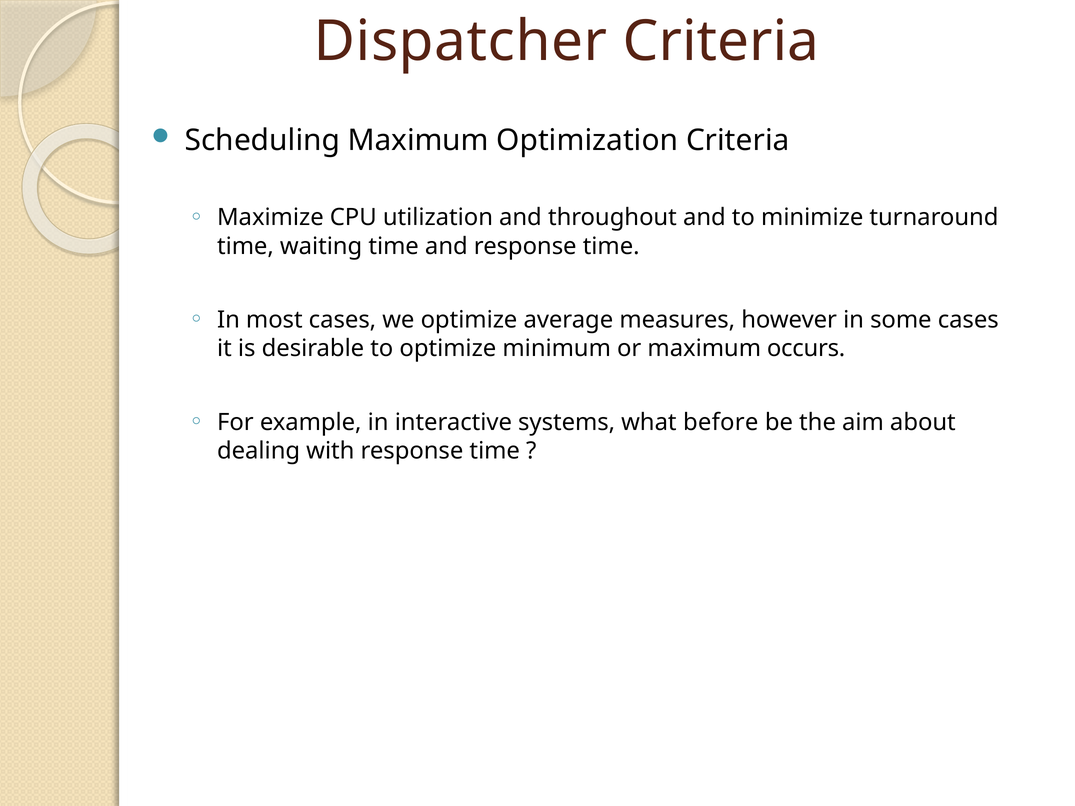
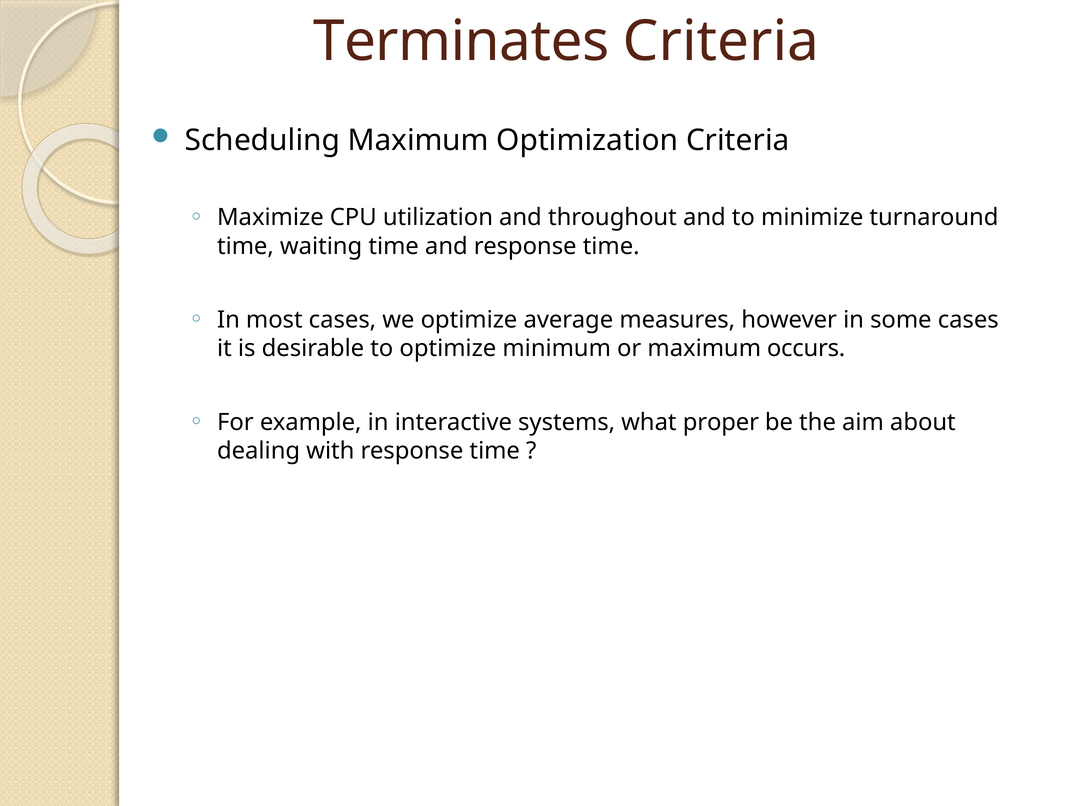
Dispatcher: Dispatcher -> Terminates
before: before -> proper
